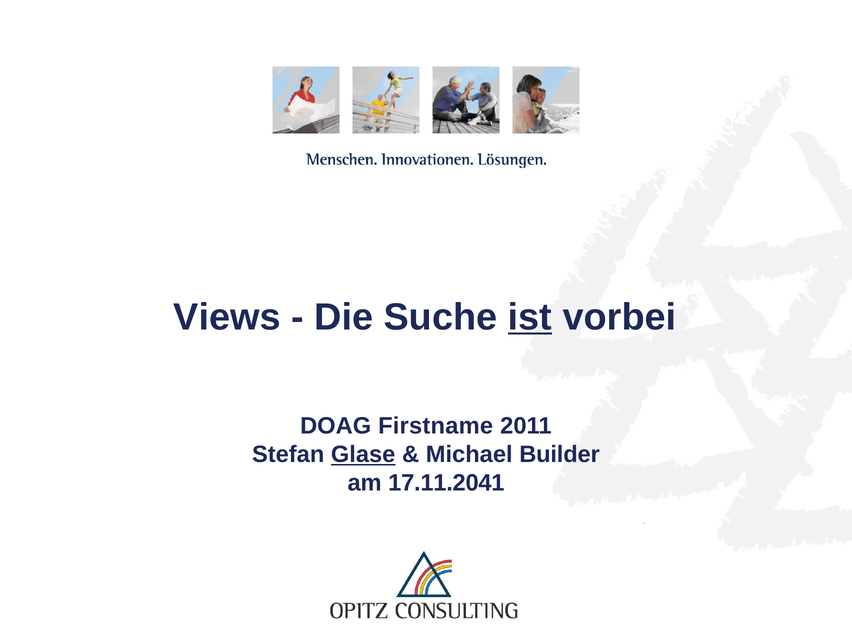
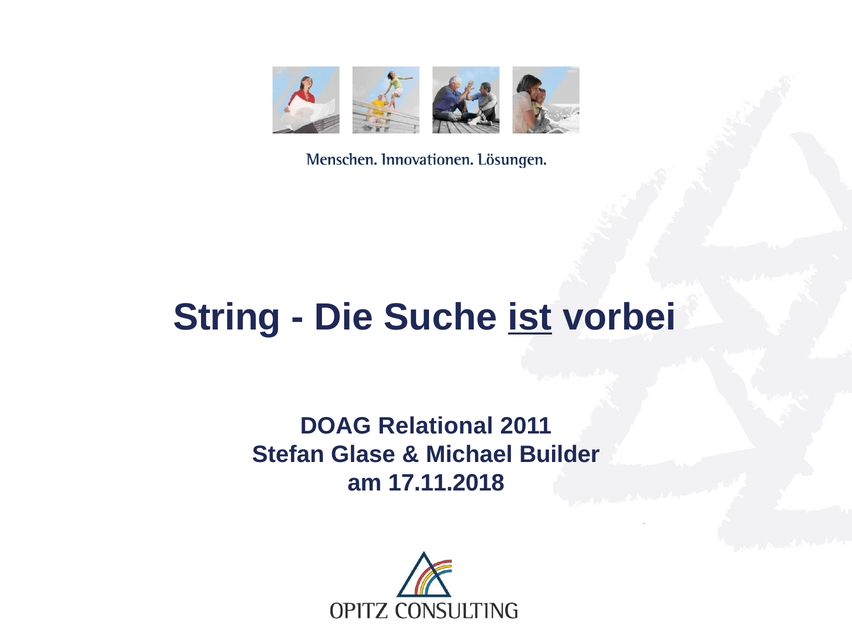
Views: Views -> String
Firstname: Firstname -> Relational
Glase underline: present -> none
17.11.2041: 17.11.2041 -> 17.11.2018
